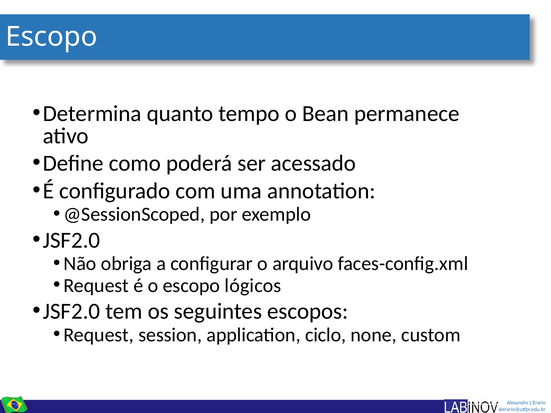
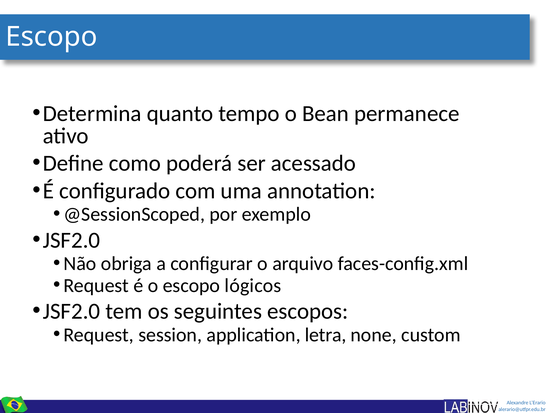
ciclo: ciclo -> letra
